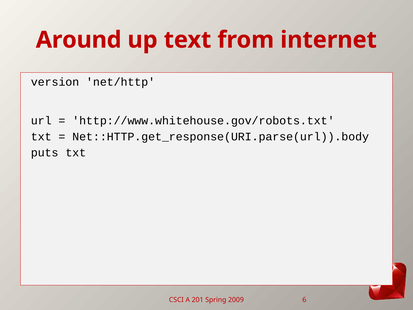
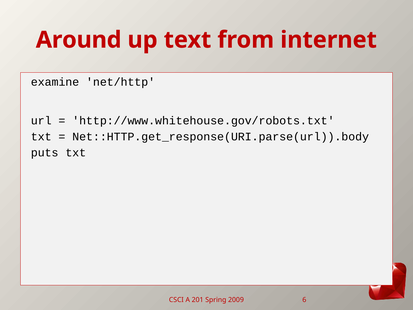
version: version -> examine
